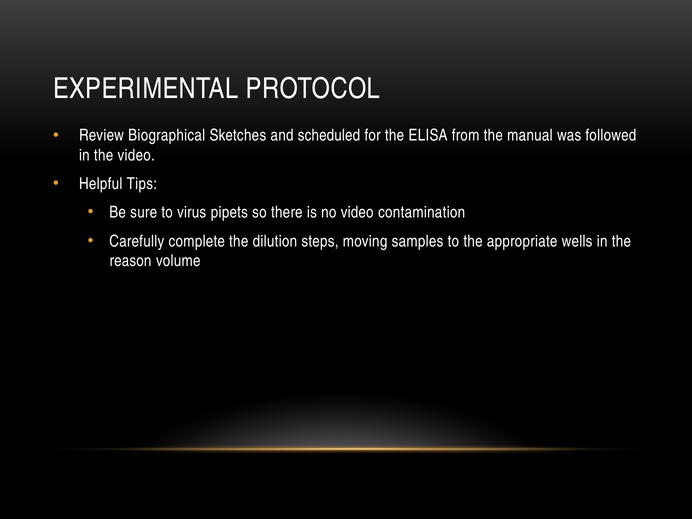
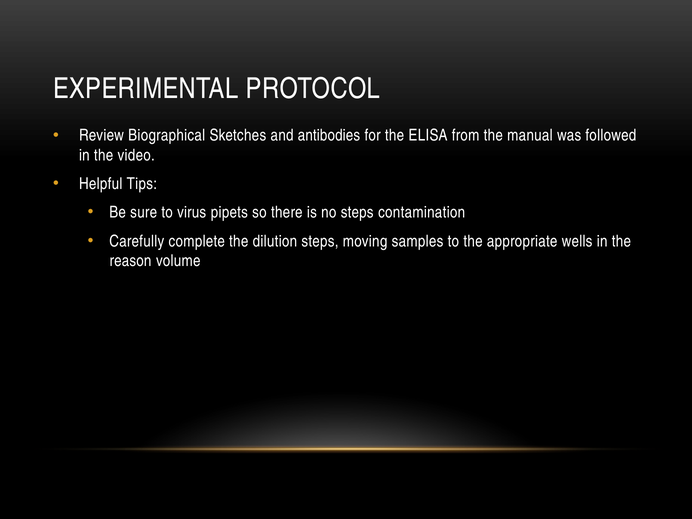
scheduled: scheduled -> antibodies
no video: video -> steps
